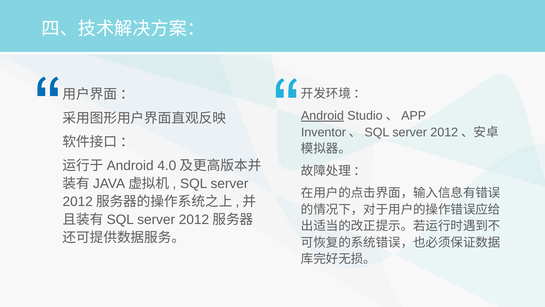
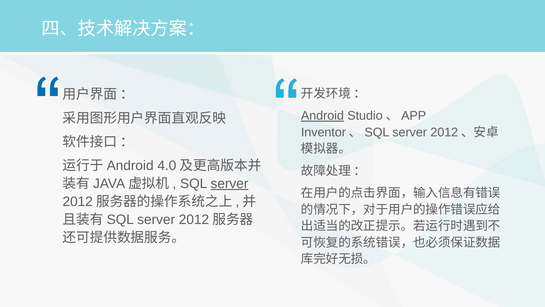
server at (229, 183) underline: none -> present
